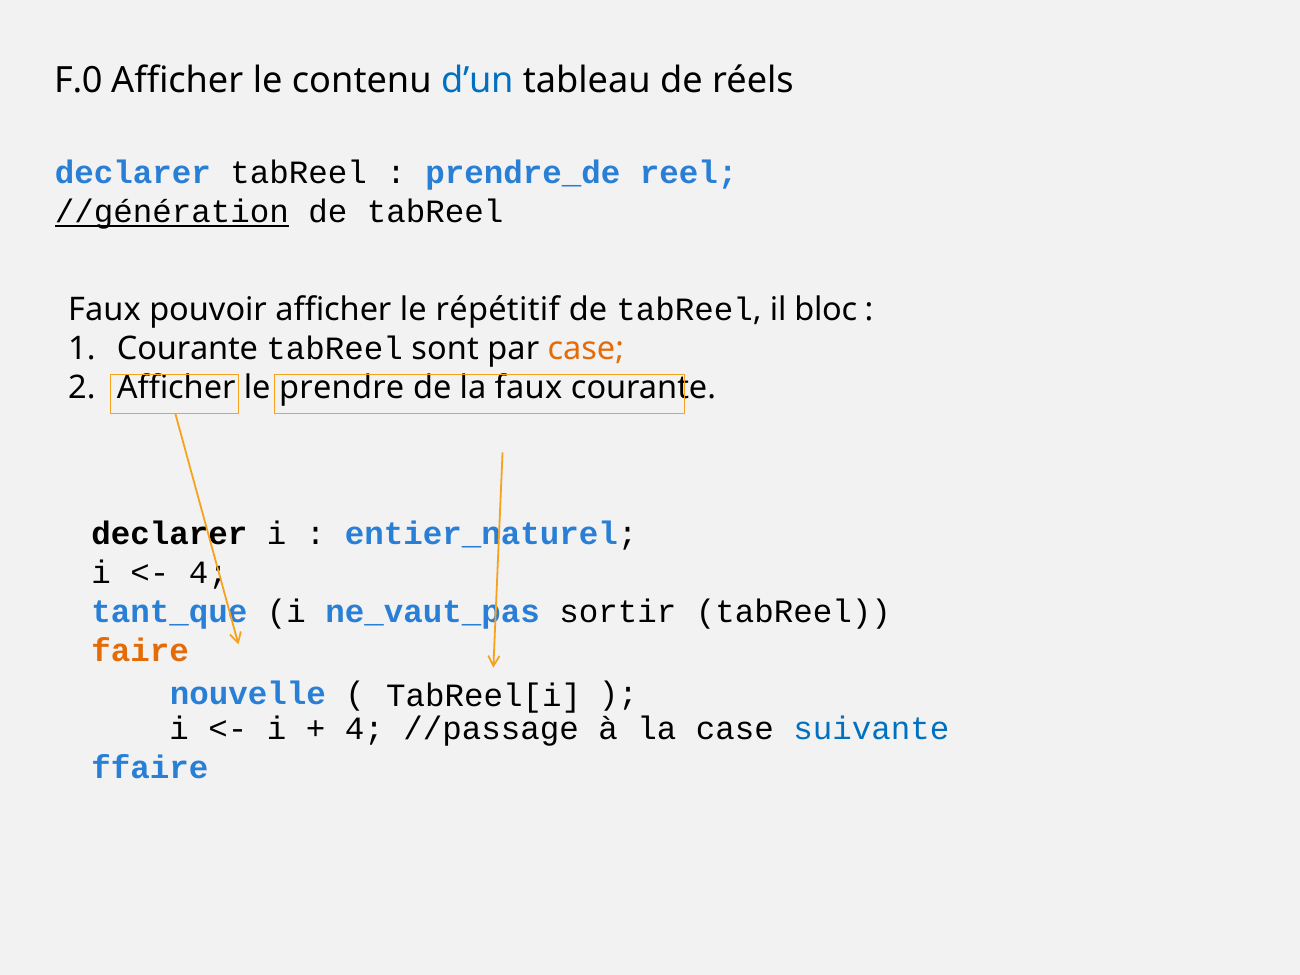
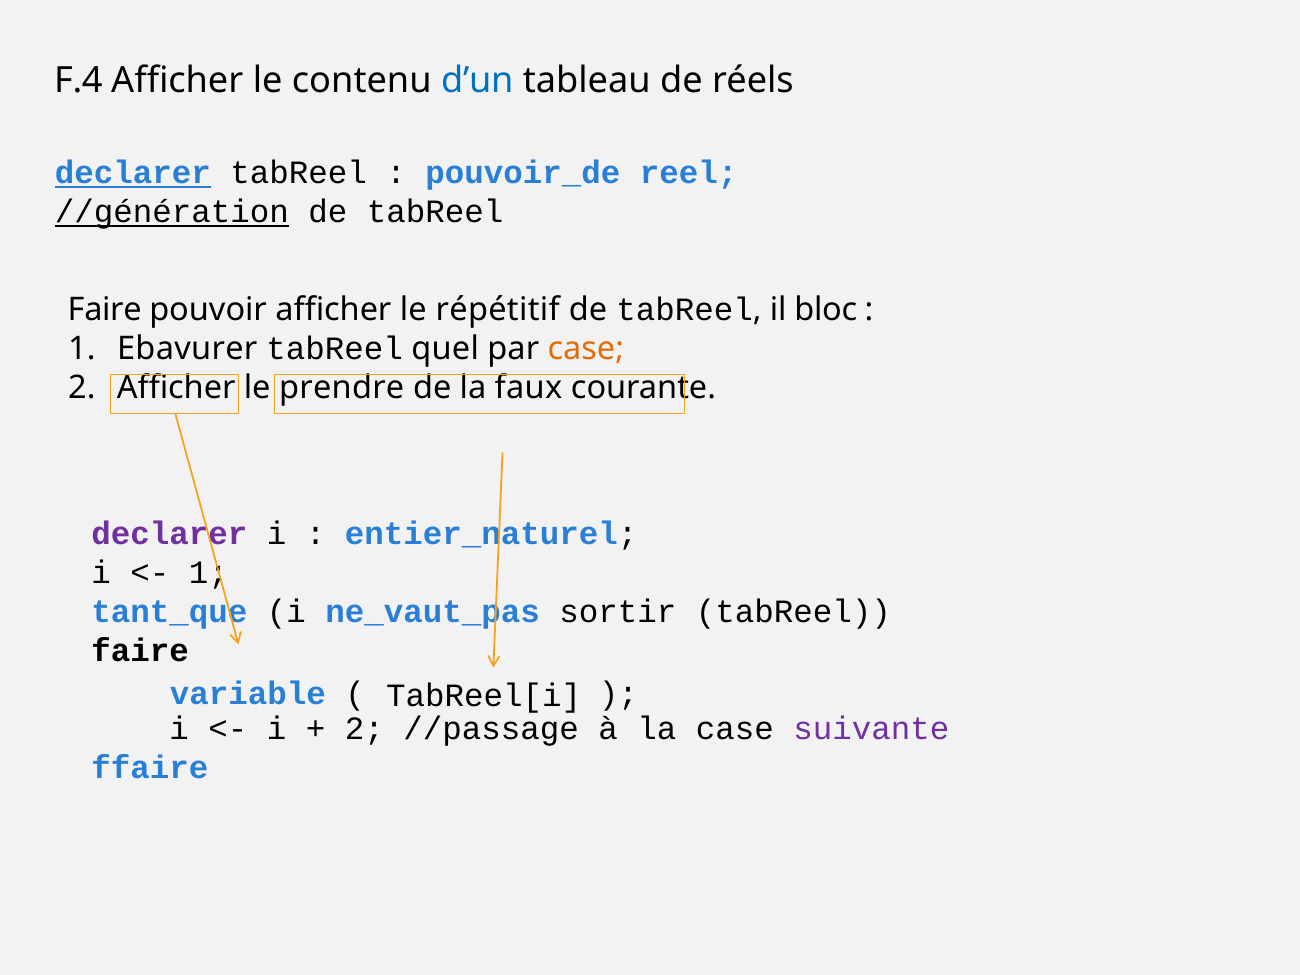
F.0: F.0 -> F.4
declarer at (133, 173) underline: none -> present
prendre_de: prendre_de -> pouvoir_de
Faux at (104, 310): Faux -> Faire
1 Courante: Courante -> Ebavurer
sont: sont -> quel
declarer at (169, 533) colour: black -> purple
4 at (208, 572): 4 -> 1
faire at (140, 650) colour: orange -> black
nouvelle: nouvelle -> variable
4 at (364, 728): 4 -> 2
suivante colour: blue -> purple
